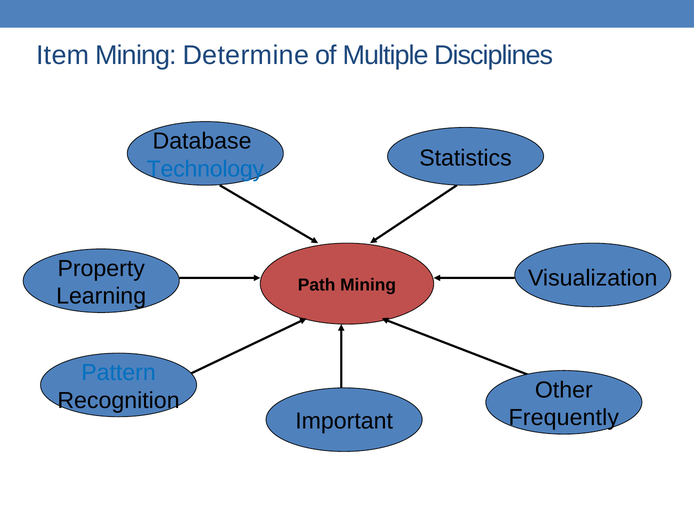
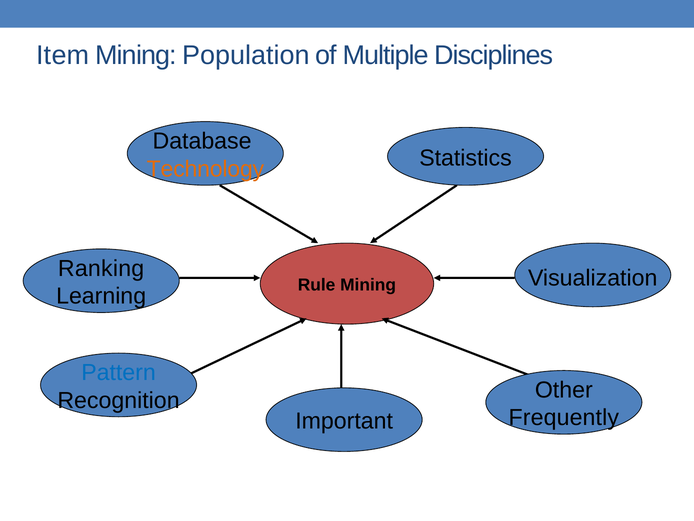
Determine: Determine -> Population
Technology colour: blue -> orange
Property: Property -> Ranking
Path: Path -> Rule
